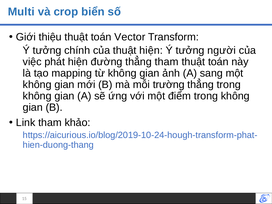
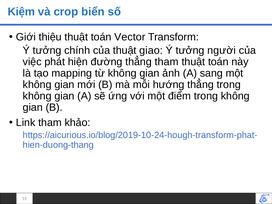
Multi: Multi -> Kiệm
thuật hiện: hiện -> giao
trường: trường -> hướng
